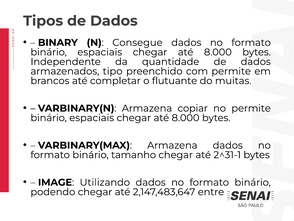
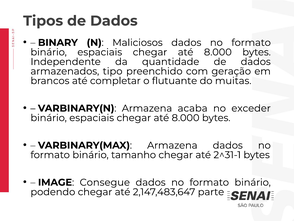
Consegue: Consegue -> Maliciosos
com permite: permite -> geração
copiar: copiar -> acaba
no permite: permite -> exceder
Utilizando: Utilizando -> Consegue
entre: entre -> parte
